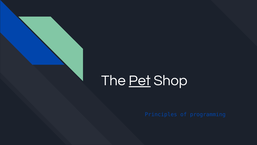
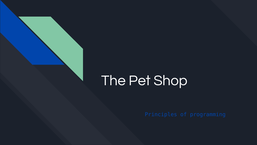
Pet underline: present -> none
